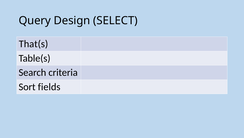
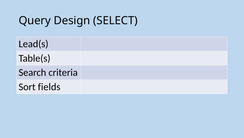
That(s: That(s -> Lead(s
